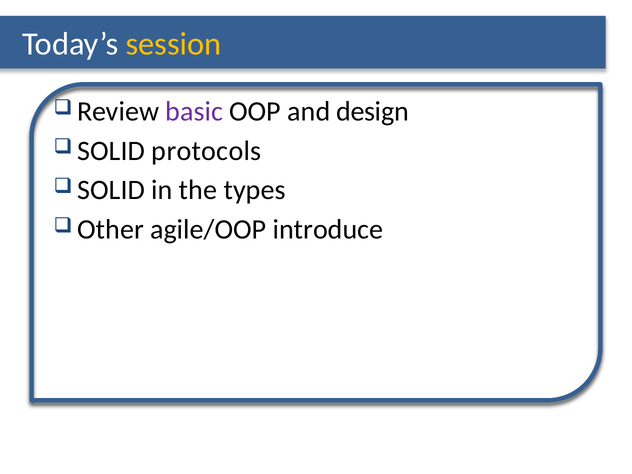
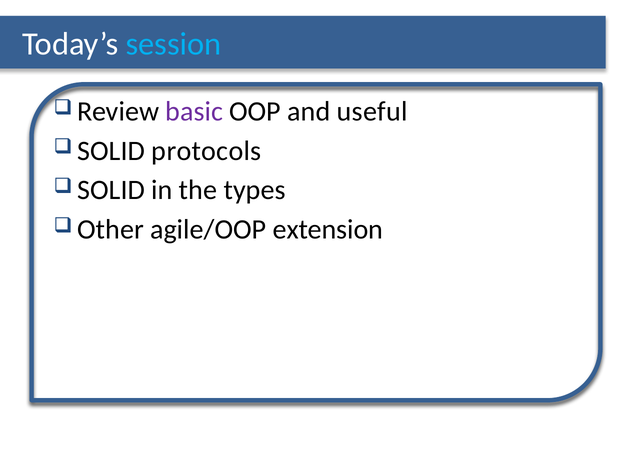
session colour: yellow -> light blue
design: design -> useful
introduce: introduce -> extension
